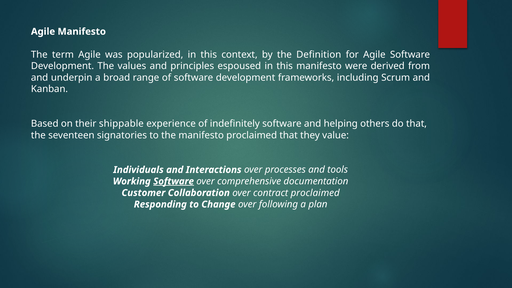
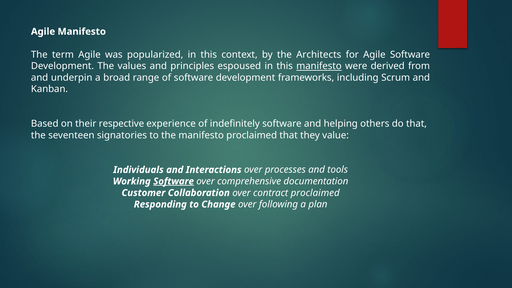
Definition: Definition -> Architects
manifesto at (319, 66) underline: none -> present
shippable: shippable -> respective
